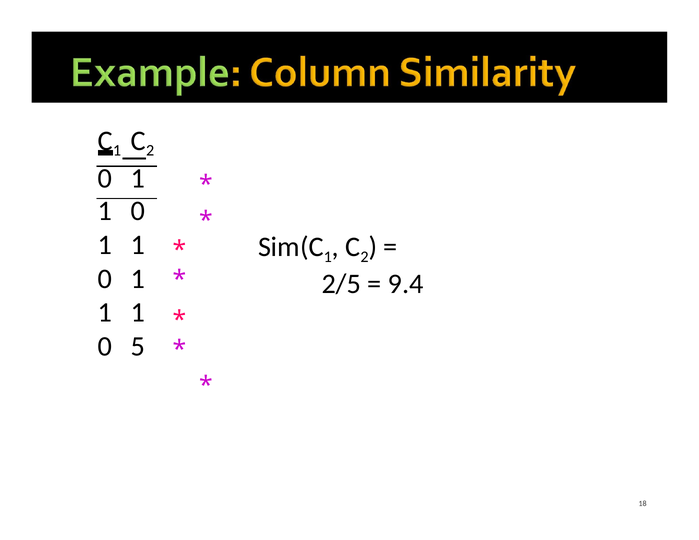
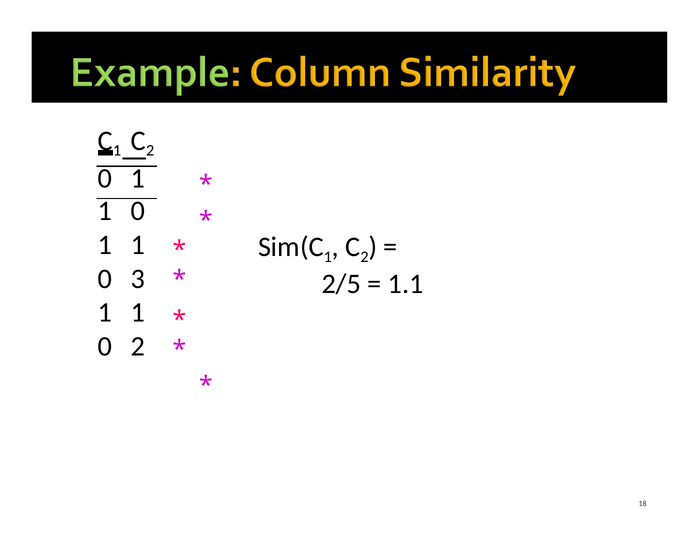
1 at (138, 279): 1 -> 3
9.4: 9.4 -> 1.1
0 5: 5 -> 2
